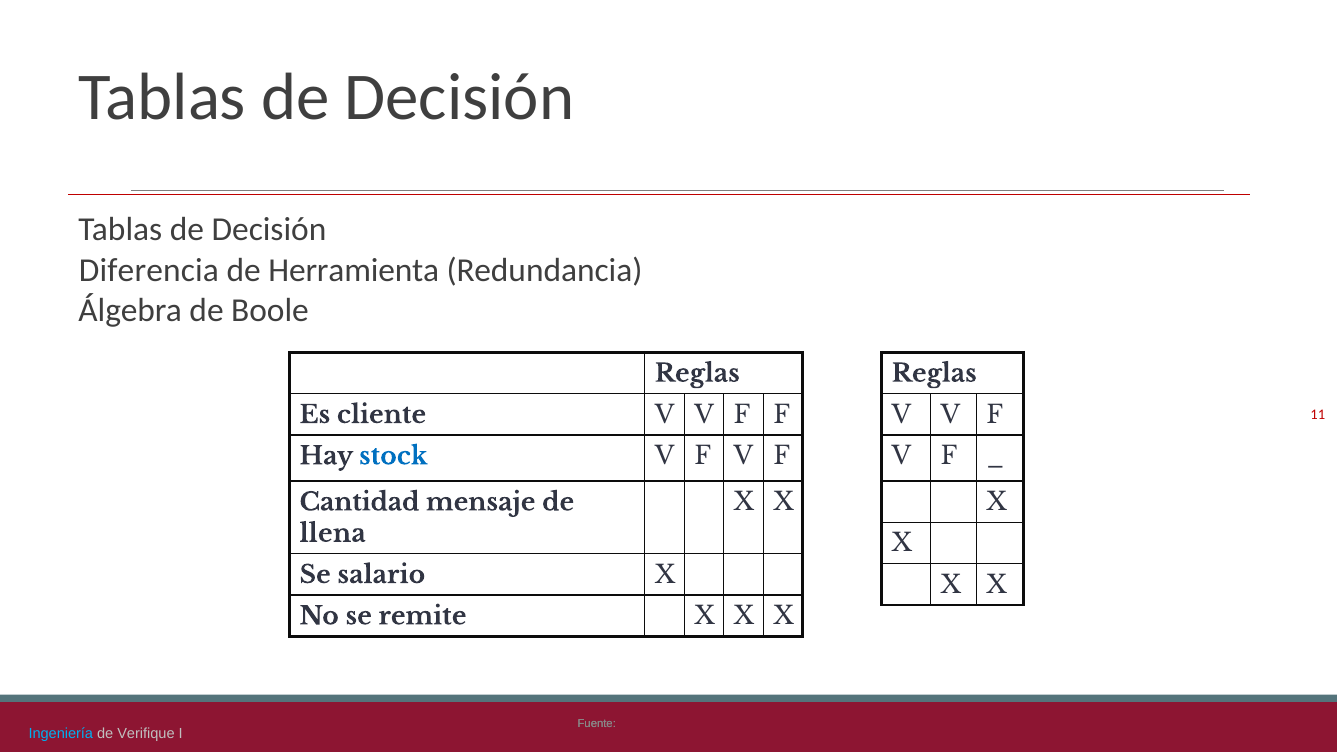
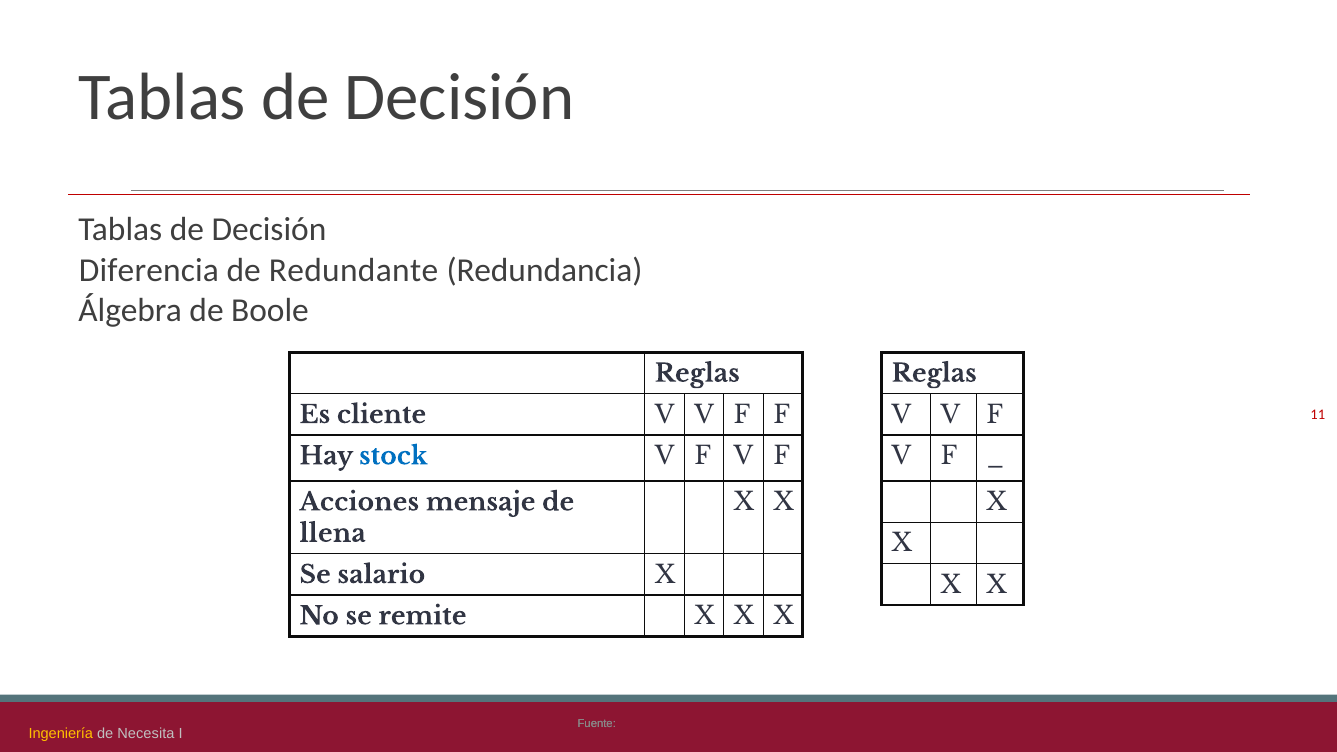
Herramienta: Herramienta -> Redundante
Cantidad: Cantidad -> Acciones
Ingeniería colour: light blue -> yellow
Verifique: Verifique -> Necesita
